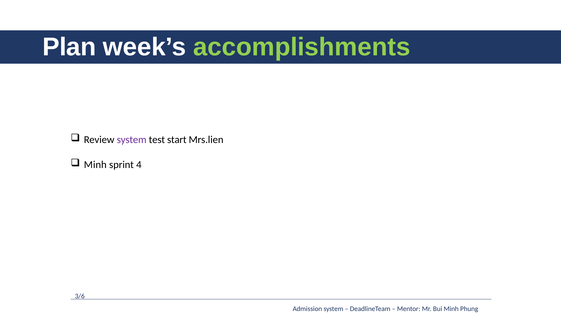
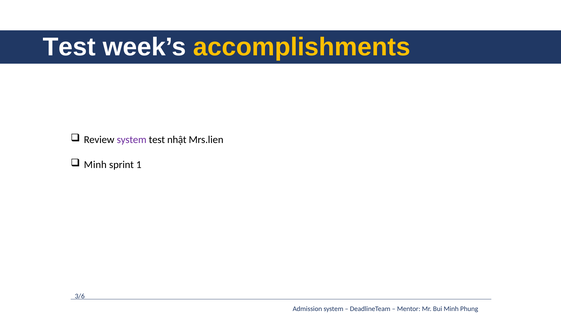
Plan at (69, 47): Plan -> Test
accomplishments colour: light green -> yellow
start: start -> nhật
4: 4 -> 1
